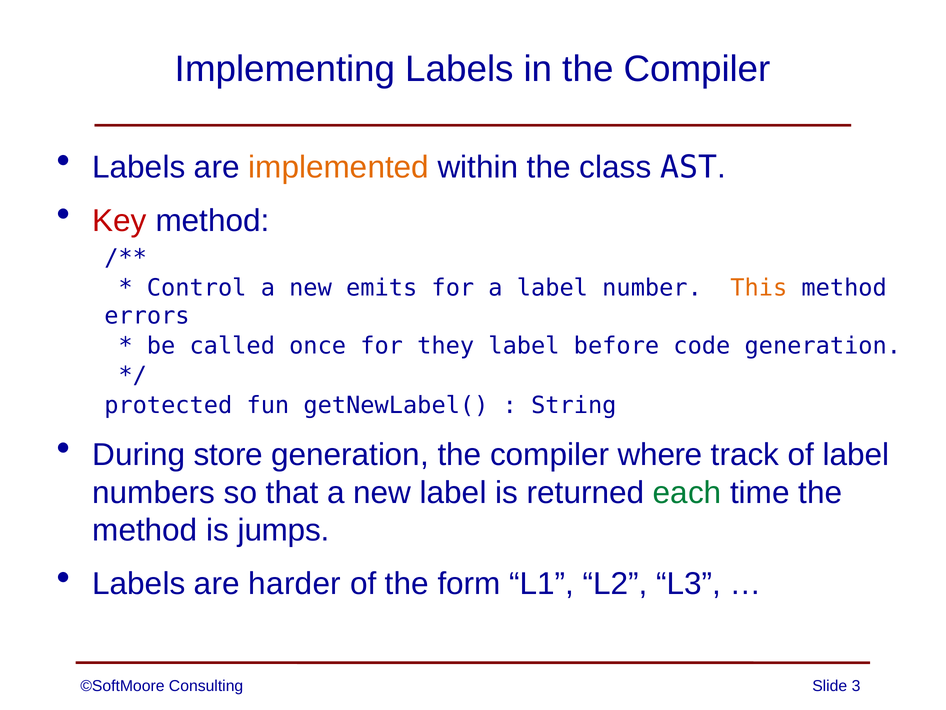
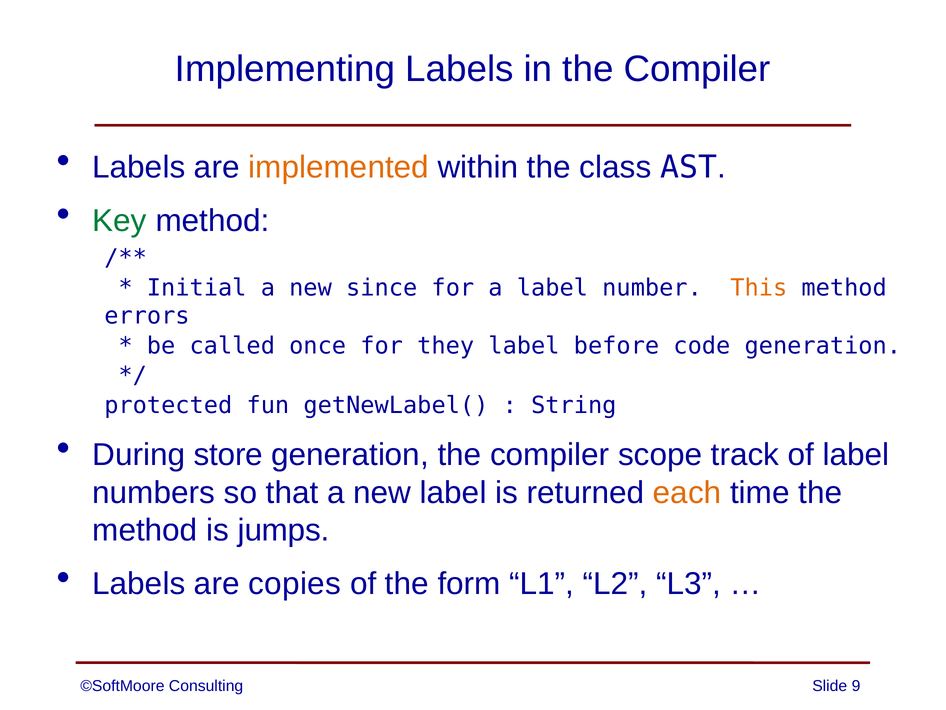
Key colour: red -> green
Control: Control -> Initial
emits: emits -> since
where: where -> scope
each colour: green -> orange
harder: harder -> copies
3: 3 -> 9
